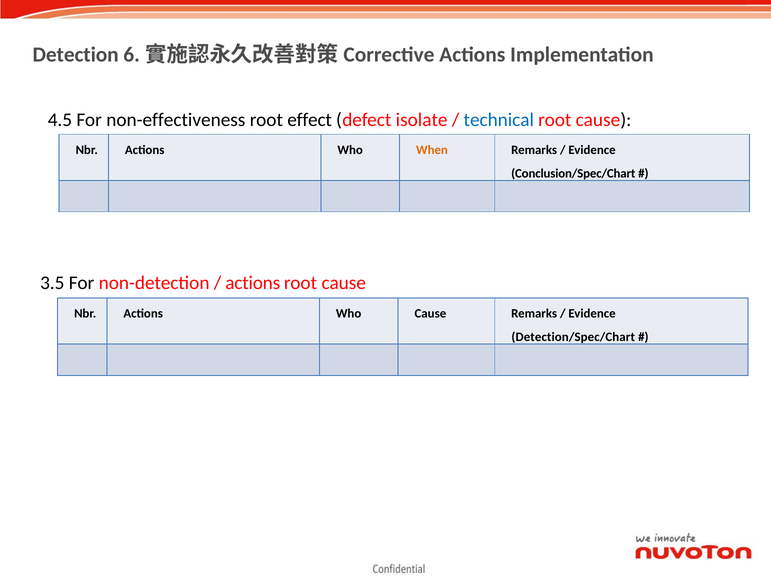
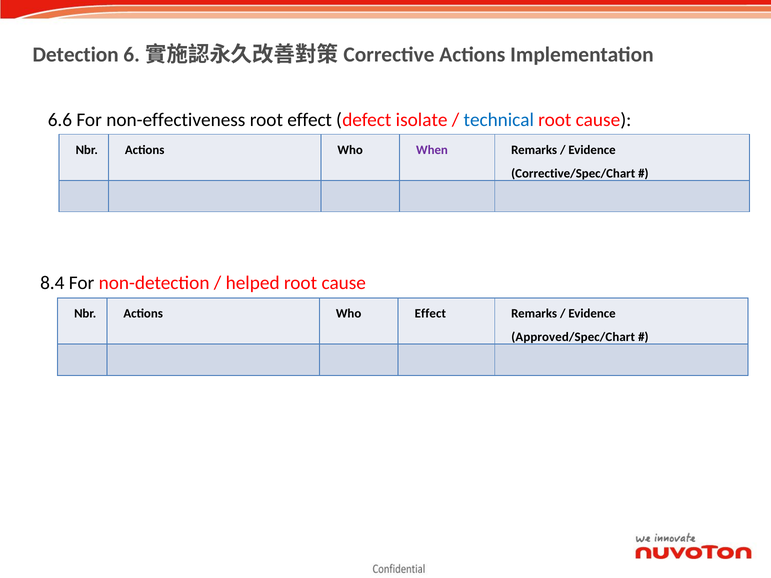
4.5: 4.5 -> 6.6
When colour: orange -> purple
Conclusion/Spec/Chart: Conclusion/Spec/Chart -> Corrective/Spec/Chart
3.5: 3.5 -> 8.4
actions at (253, 283): actions -> helped
Who Cause: Cause -> Effect
Detection/Spec/Chart: Detection/Spec/Chart -> Approved/Spec/Chart
